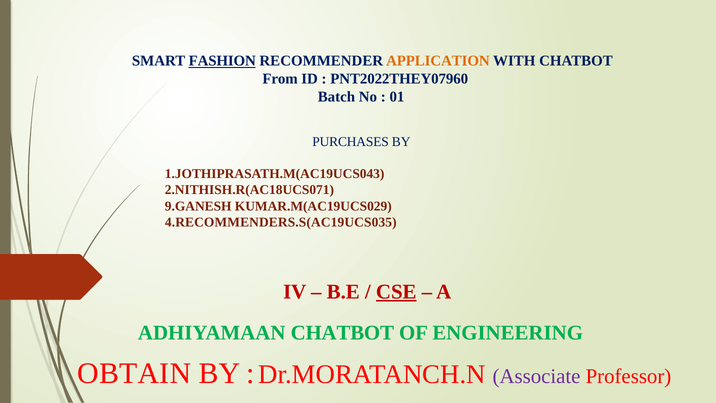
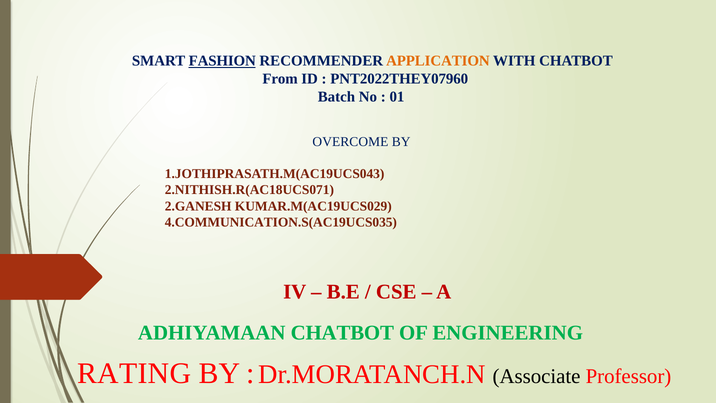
PURCHASES: PURCHASES -> OVERCOME
9.GANESH: 9.GANESH -> 2.GANESH
4.RECOMMENDERS.S(AC19UCS035: 4.RECOMMENDERS.S(AC19UCS035 -> 4.COMMUNICATION.S(AC19UCS035
CSE underline: present -> none
OBTAIN: OBTAIN -> RATING
Associate colour: purple -> black
